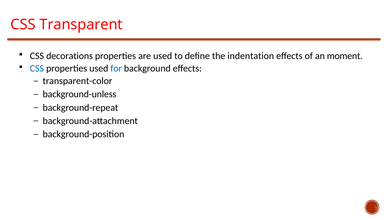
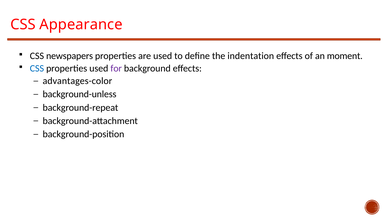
Transparent: Transparent -> Appearance
decorations: decorations -> newspapers
for colour: blue -> purple
transparent-color: transparent-color -> advantages-color
